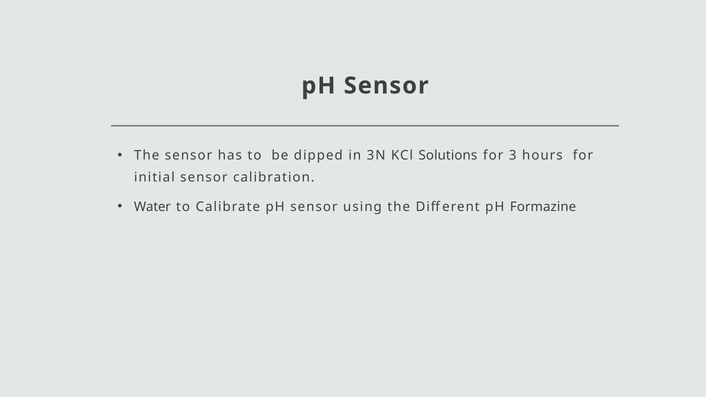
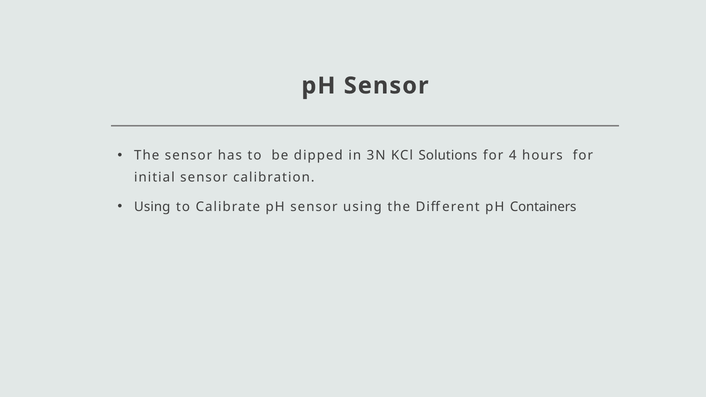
3: 3 -> 4
Water at (152, 207): Water -> Using
Formazine: Formazine -> Containers
